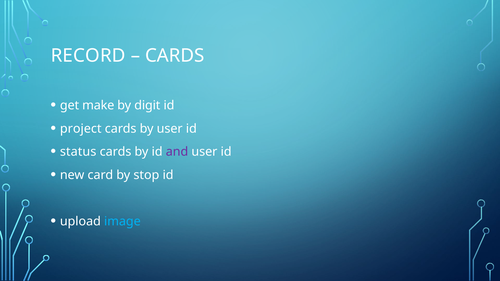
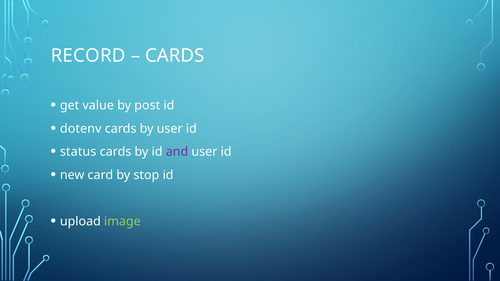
make: make -> value
digit: digit -> post
project: project -> dotenv
image colour: light blue -> light green
